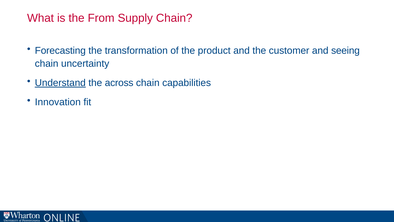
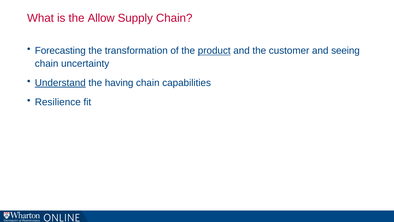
From: From -> Allow
product underline: none -> present
across: across -> having
Innovation: Innovation -> Resilience
